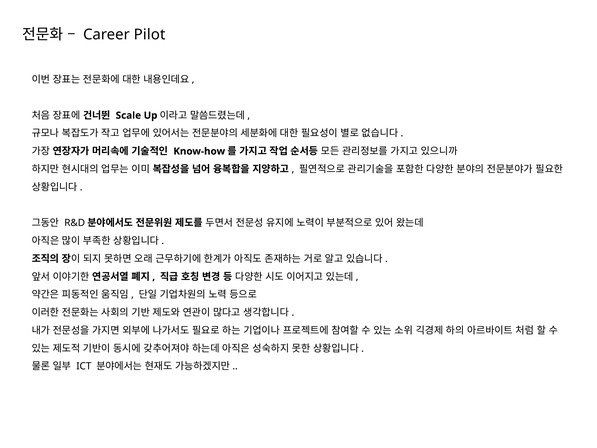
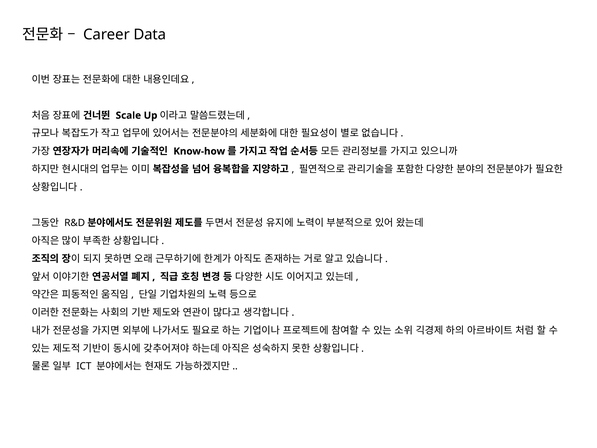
Pilot: Pilot -> Data
